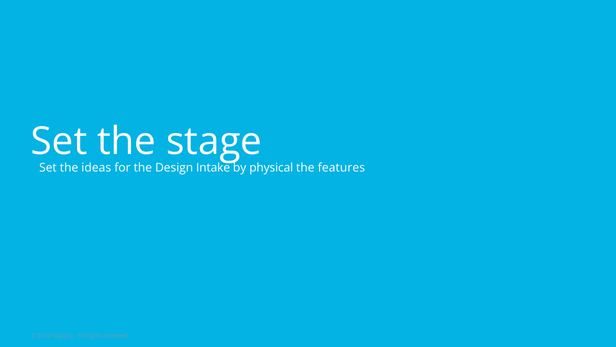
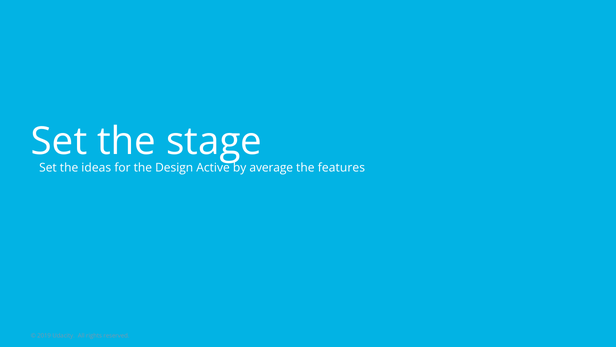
Intake: Intake -> Active
physical: physical -> average
